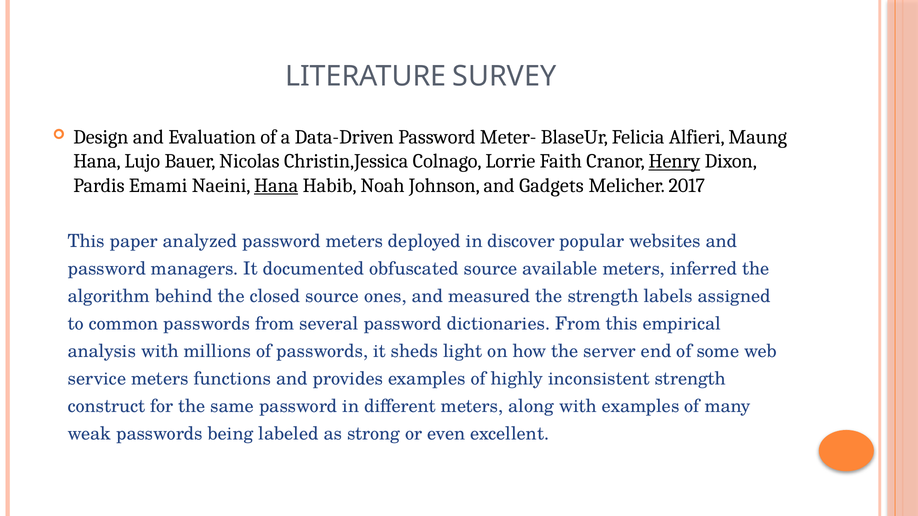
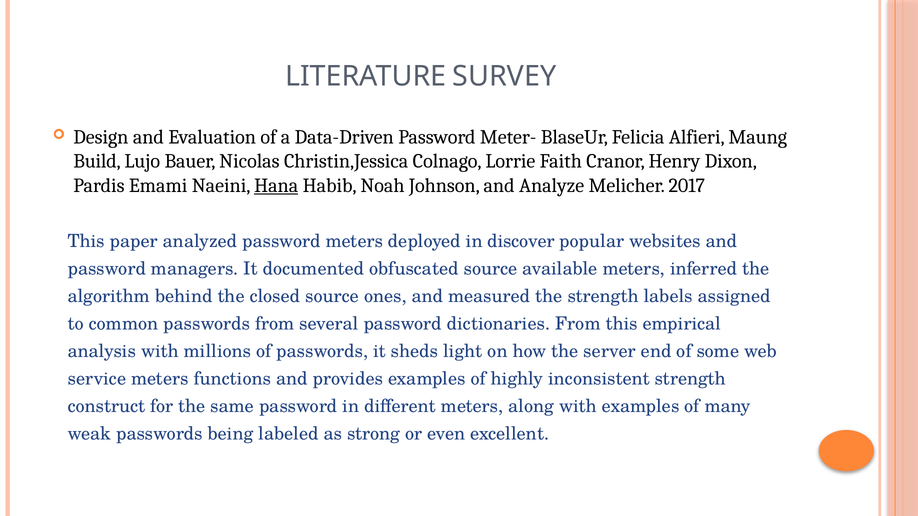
Hana at (97, 161): Hana -> Build
Henry underline: present -> none
Gadgets: Gadgets -> Analyze
